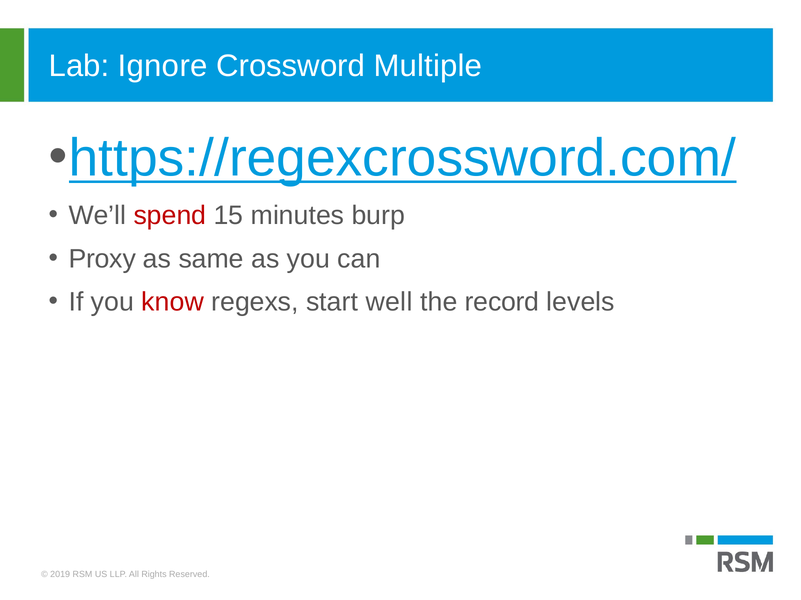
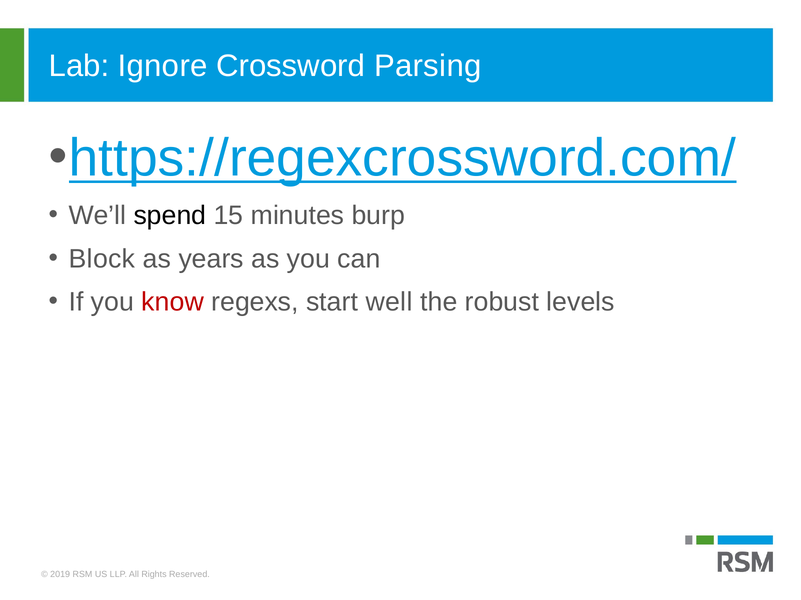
Multiple: Multiple -> Parsing
spend colour: red -> black
Proxy: Proxy -> Block
same: same -> years
record: record -> robust
